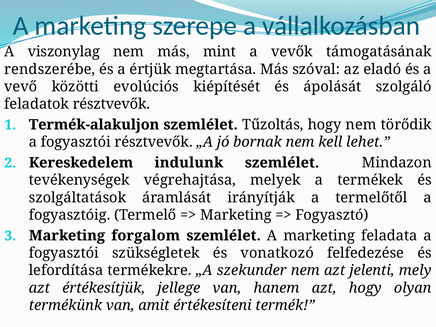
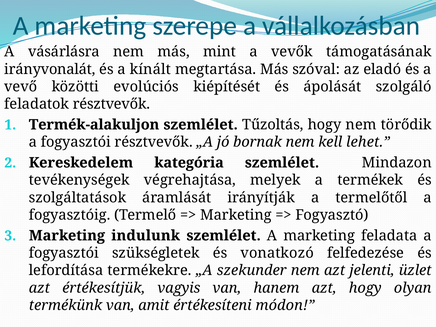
viszonylag: viszonylag -> vásárlásra
rendszerébe: rendszerébe -> irányvonalát
értjük: értjük -> kínált
indulunk: indulunk -> kategória
forgalom: forgalom -> indulunk
mely: mely -> üzlet
jellege: jellege -> vagyis
termék: termék -> módon
